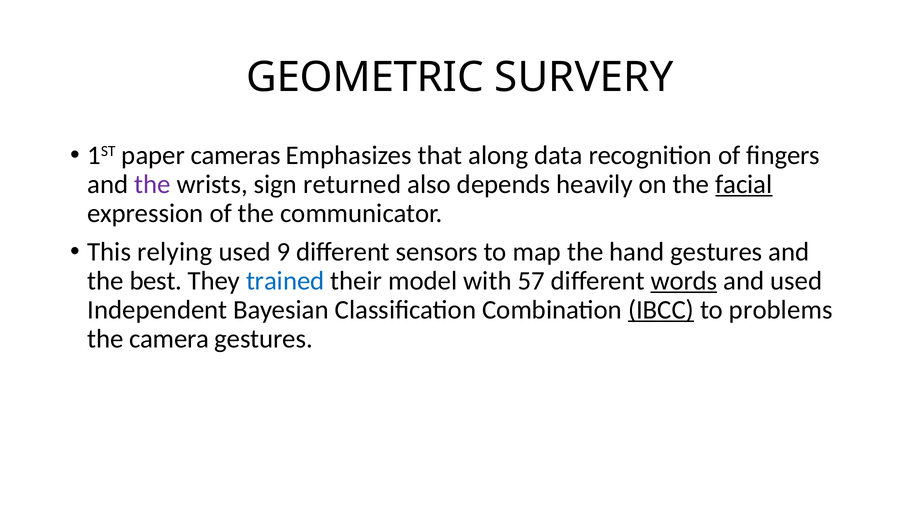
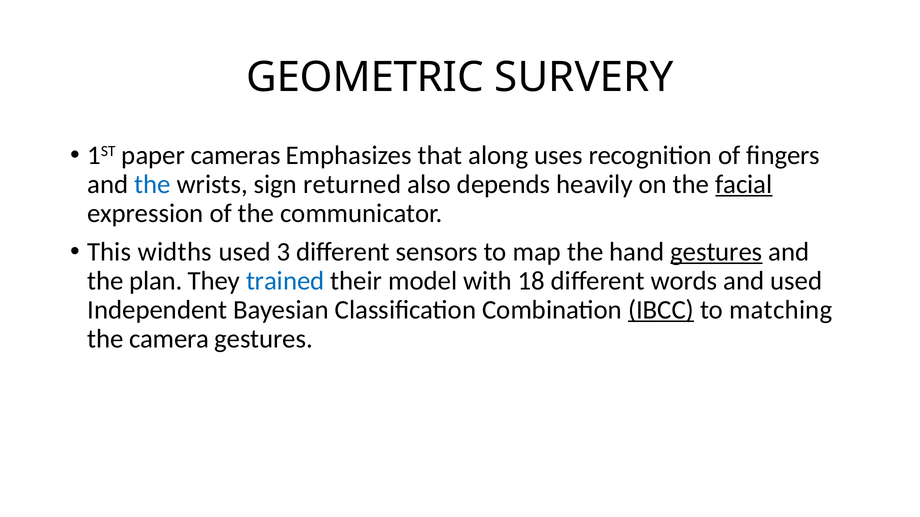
data: data -> uses
the at (153, 185) colour: purple -> blue
relying: relying -> widths
9: 9 -> 3
gestures at (716, 252) underline: none -> present
best: best -> plan
57: 57 -> 18
words underline: present -> none
problems: problems -> matching
